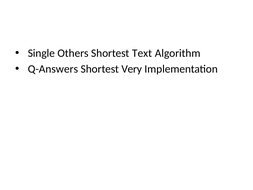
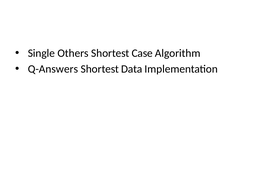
Text: Text -> Case
Very: Very -> Data
